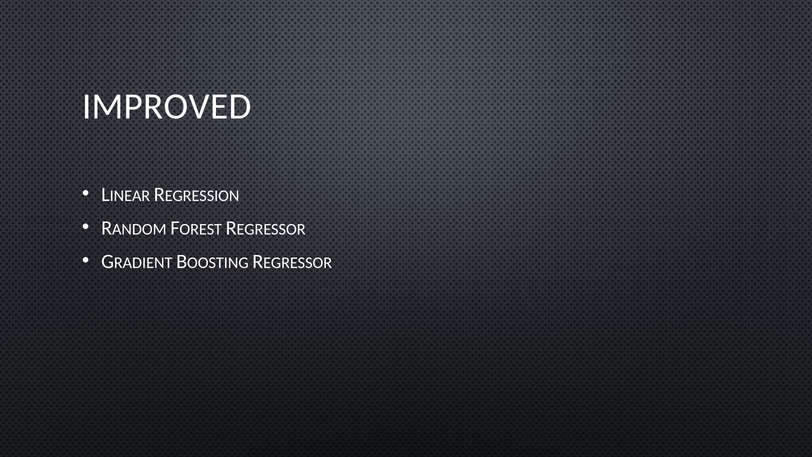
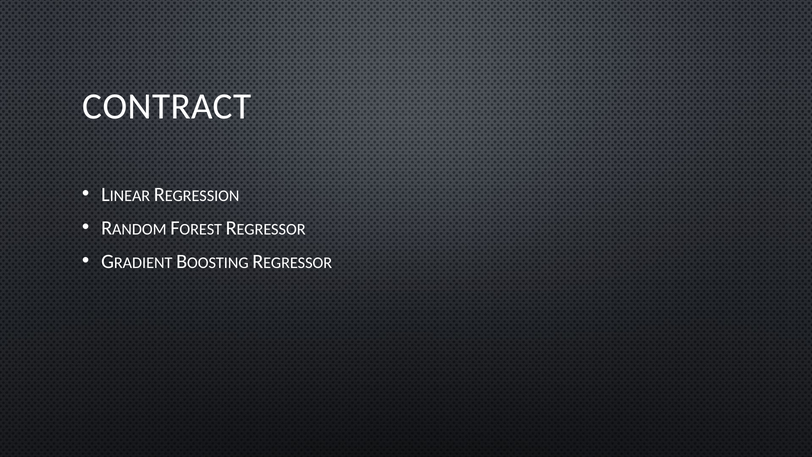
IMPROVED: IMPROVED -> CONTRACT
